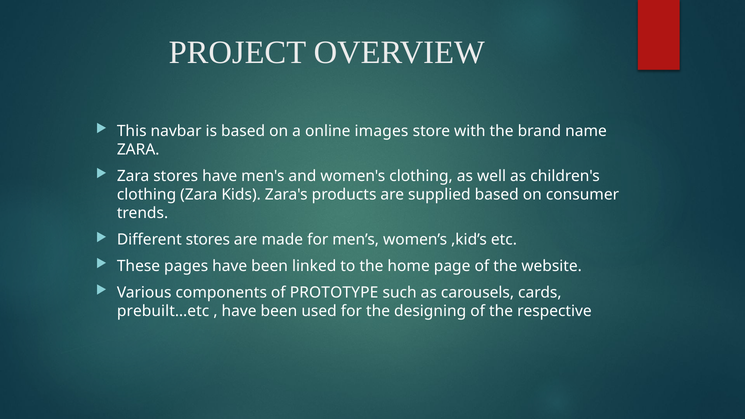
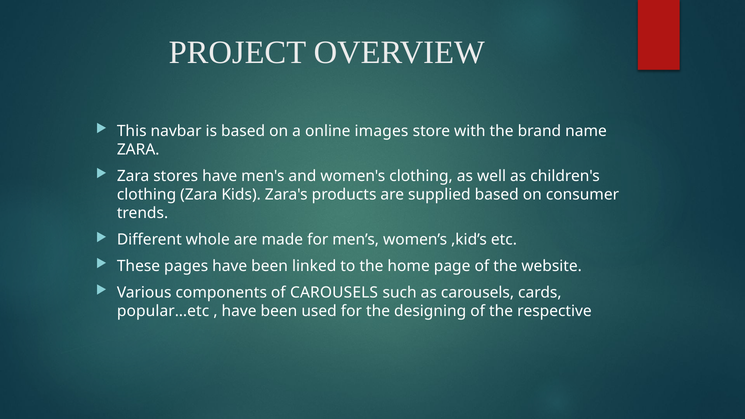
Different stores: stores -> whole
of PROTOTYPE: PROTOTYPE -> CAROUSELS
prebuilt…etc: prebuilt…etc -> popular…etc
